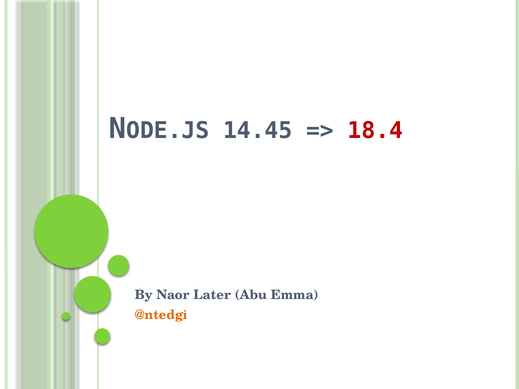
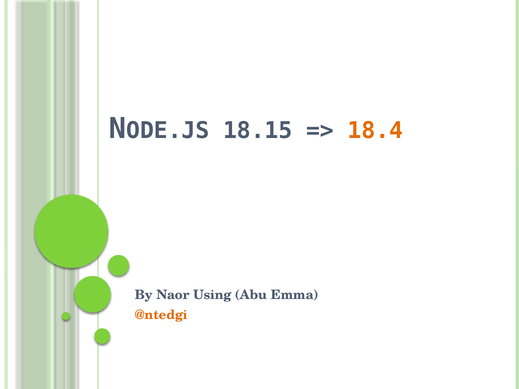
14.45: 14.45 -> 18.15
18.4 colour: red -> orange
Later: Later -> Using
